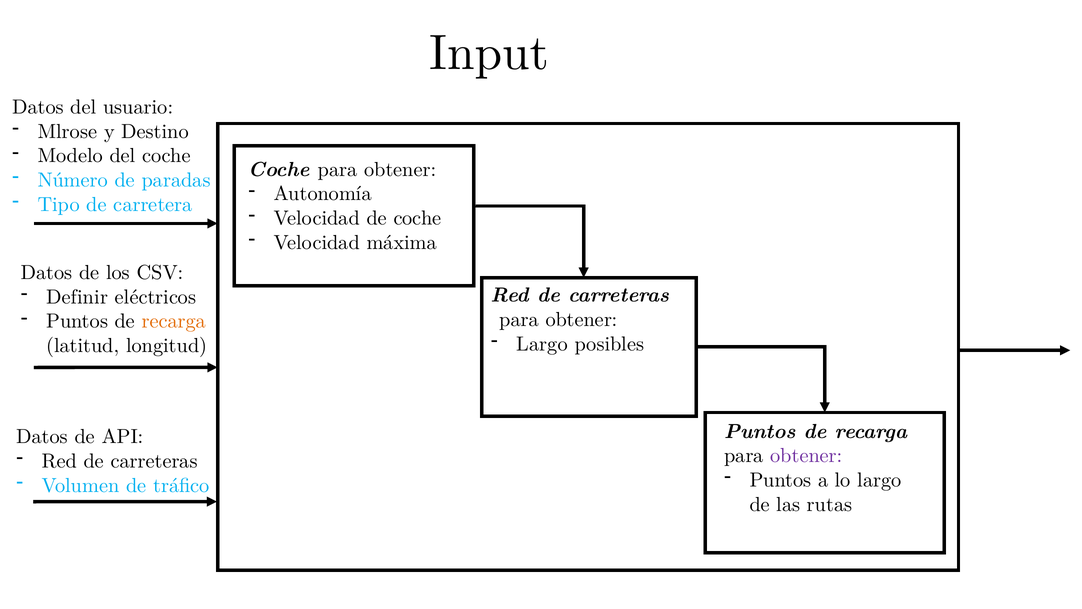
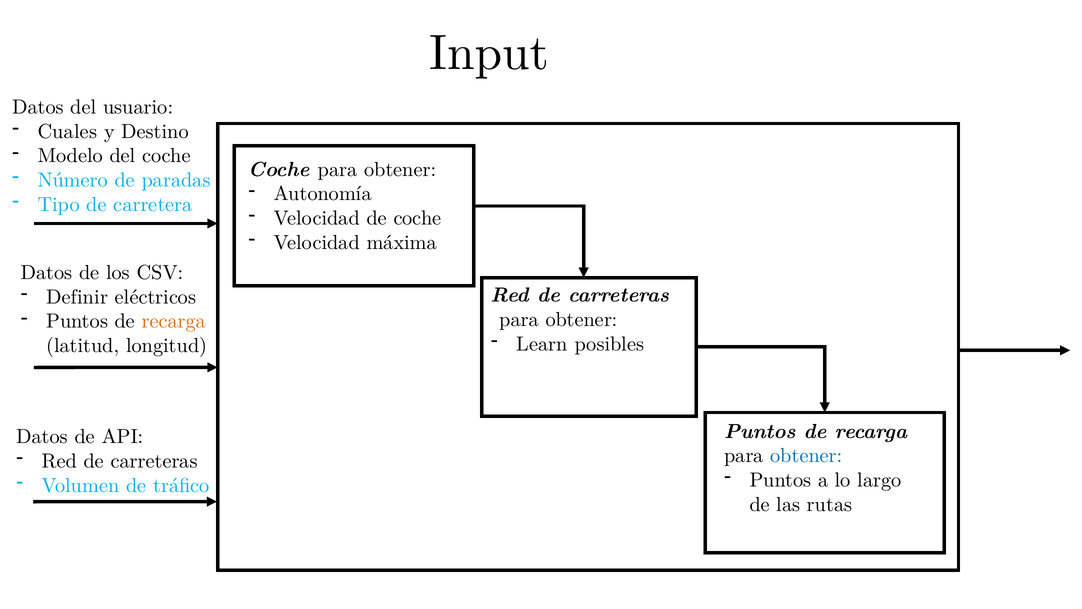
Mlrose: Mlrose -> Cuales
Largo at (542, 344): Largo -> Learn
obtener at (806, 455) colour: purple -> blue
